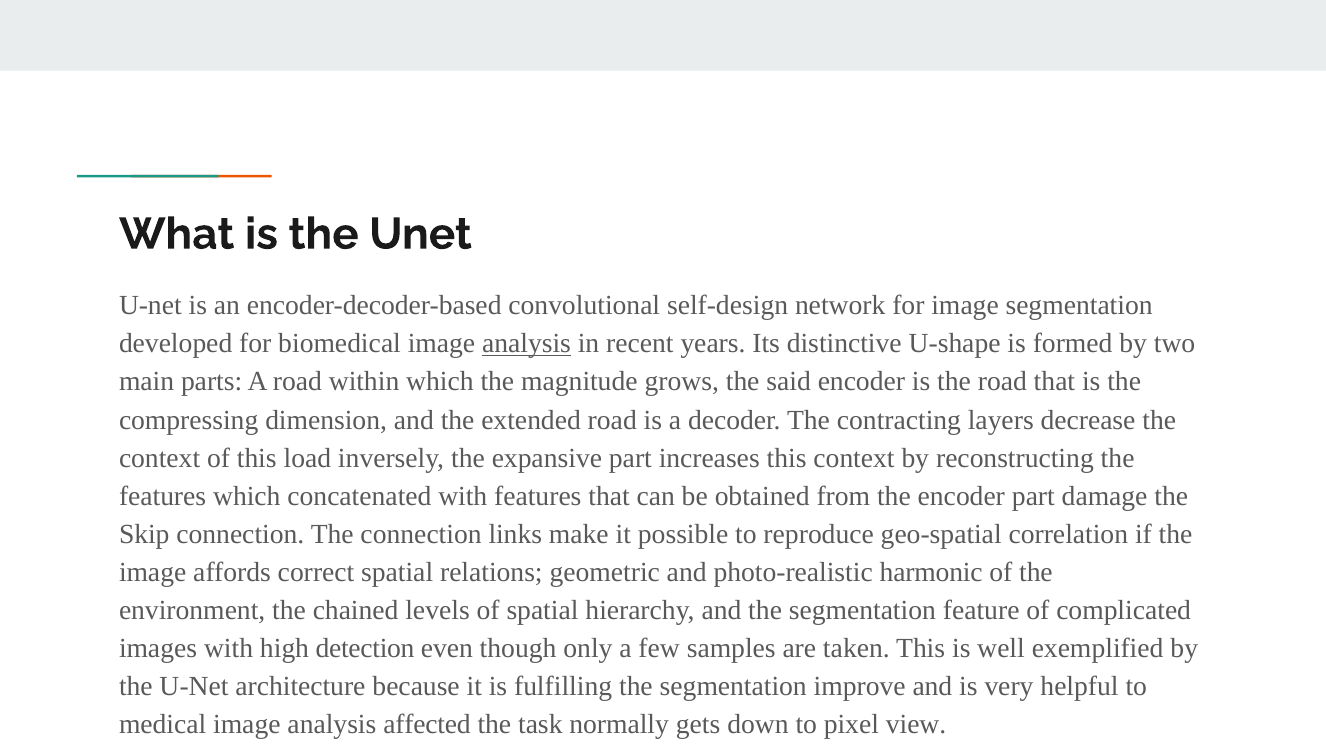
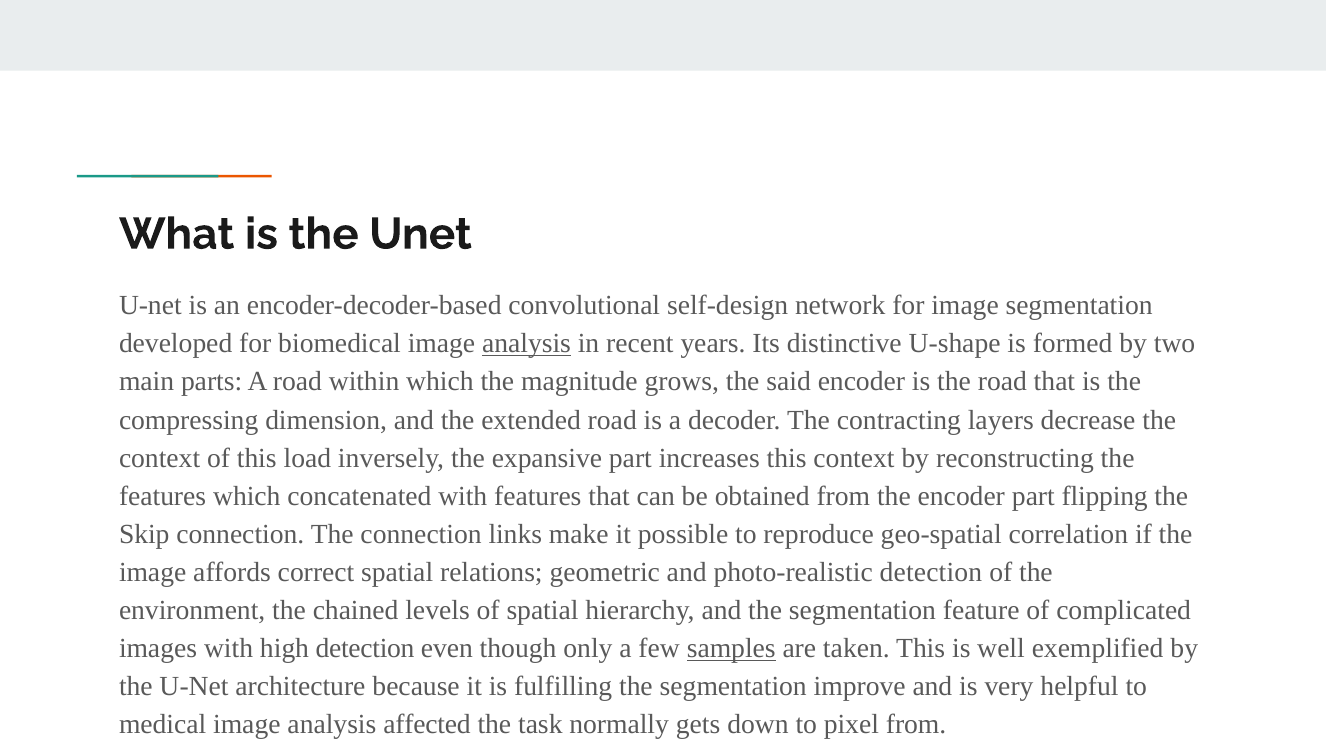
damage: damage -> flipping
photo-realistic harmonic: harmonic -> detection
samples underline: none -> present
pixel view: view -> from
